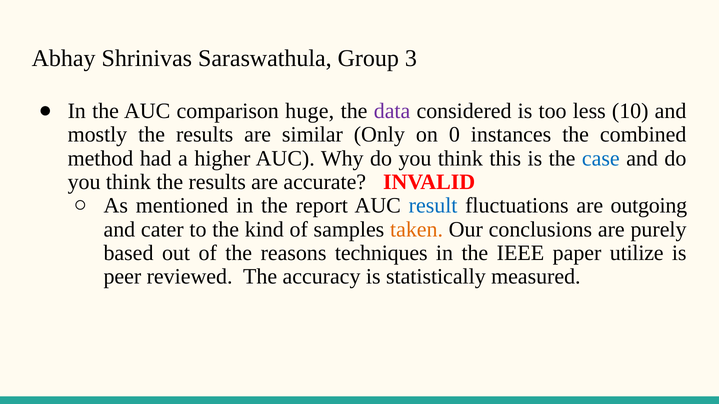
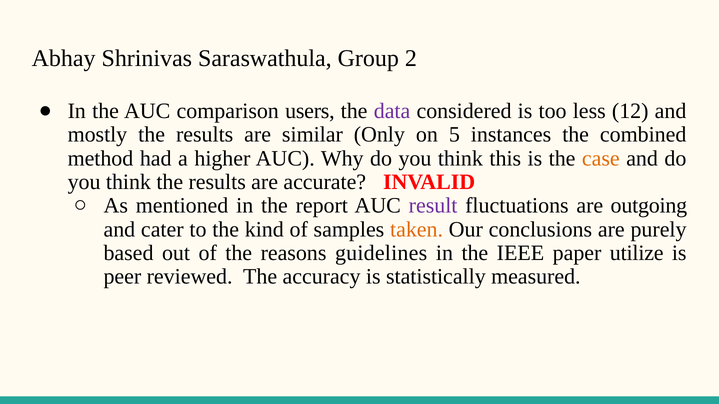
3: 3 -> 2
huge: huge -> users
10: 10 -> 12
0: 0 -> 5
case colour: blue -> orange
result colour: blue -> purple
techniques: techniques -> guidelines
